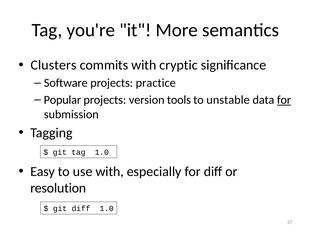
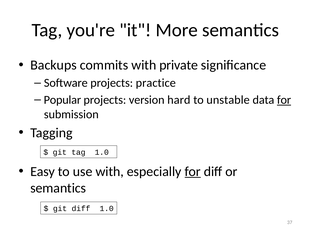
Clusters: Clusters -> Backups
cryptic: cryptic -> private
tools: tools -> hard
for at (193, 172) underline: none -> present
resolution at (58, 188): resolution -> semantics
